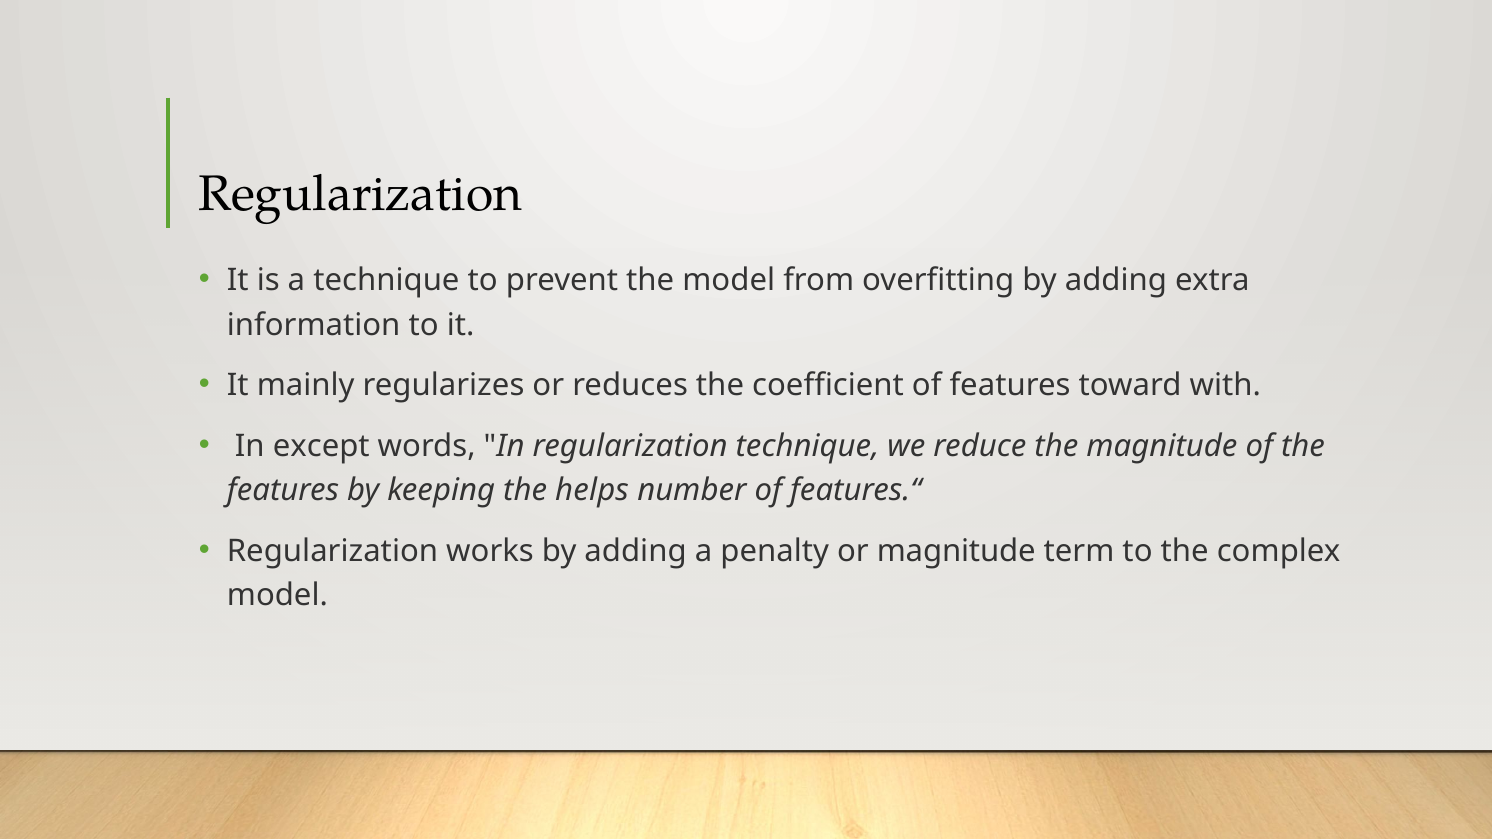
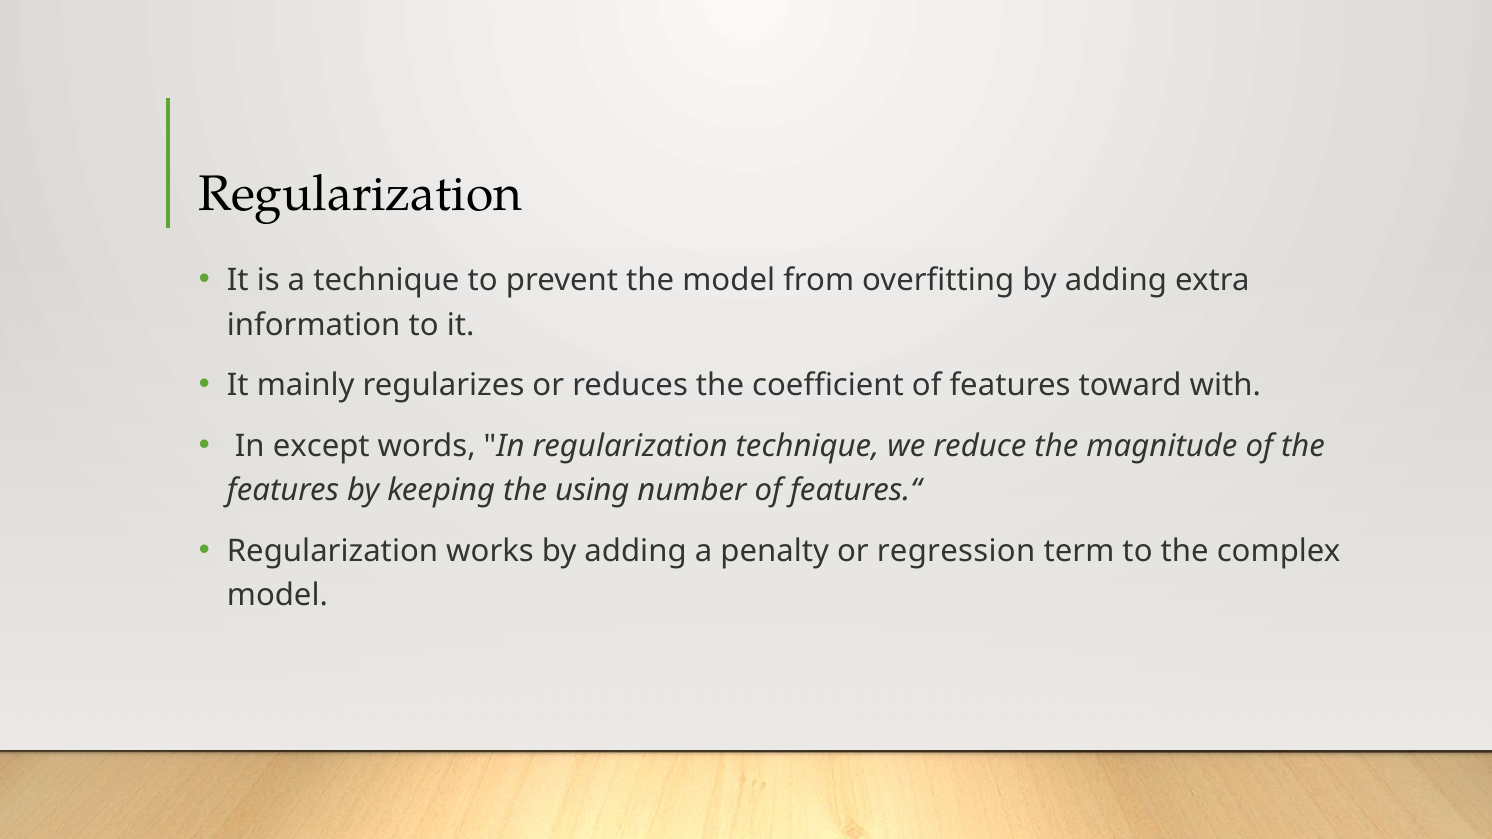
helps: helps -> using
or magnitude: magnitude -> regression
